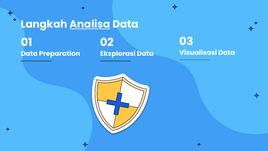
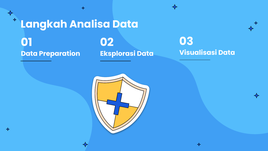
Analisa underline: present -> none
